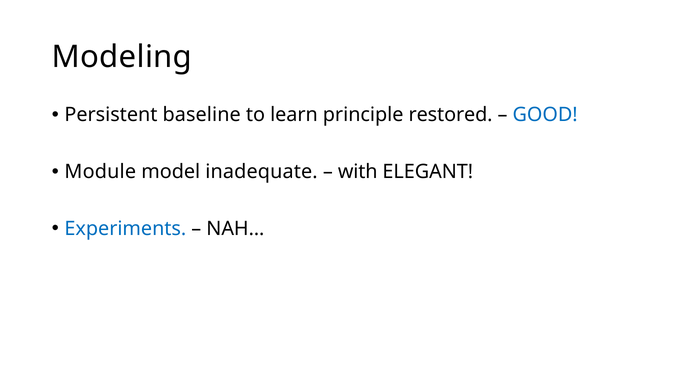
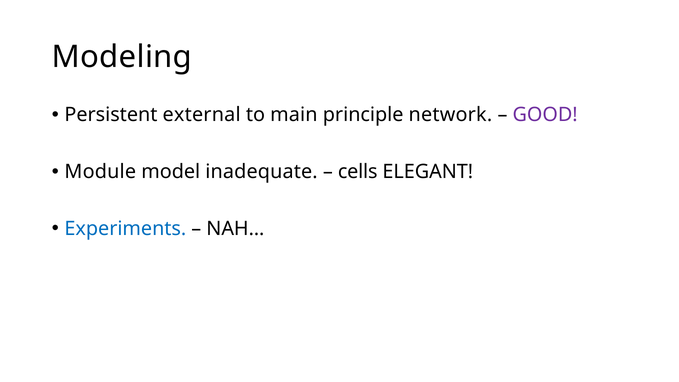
baseline: baseline -> external
learn: learn -> main
restored: restored -> network
GOOD colour: blue -> purple
with: with -> cells
